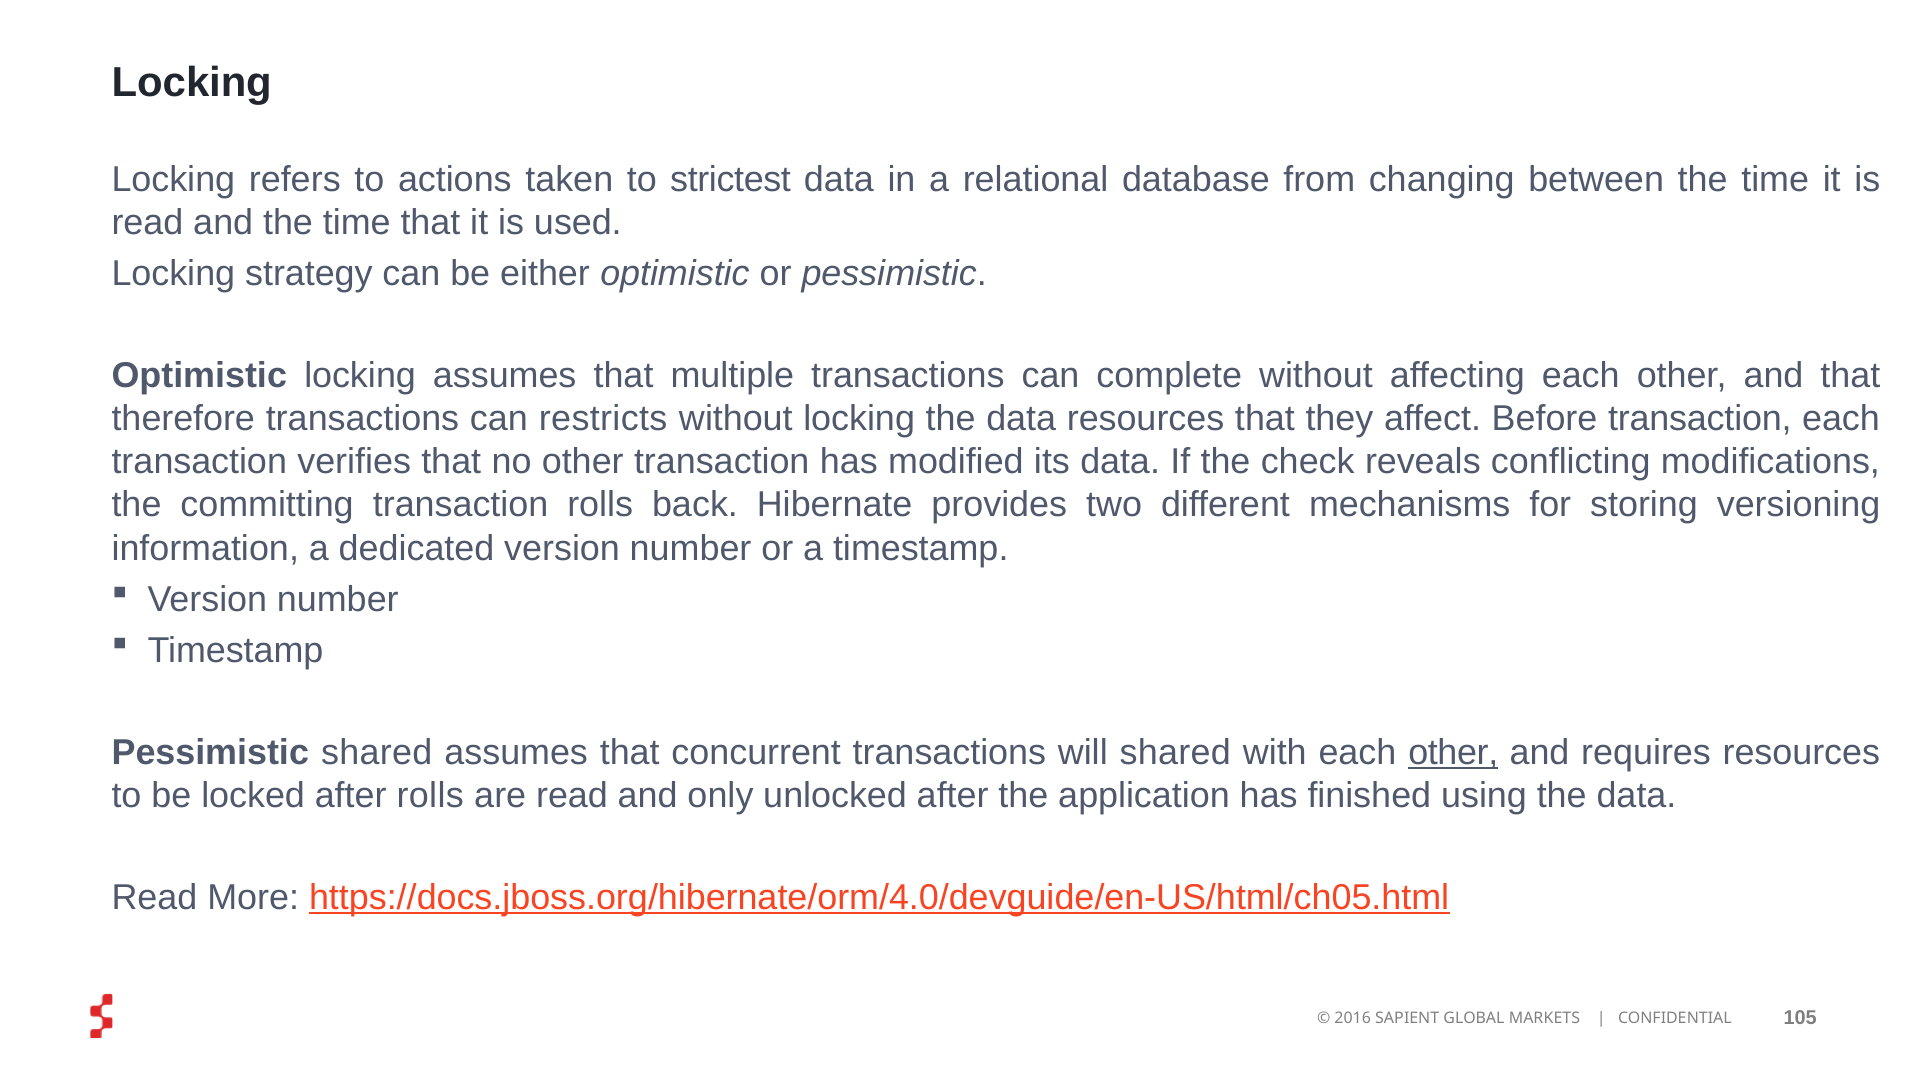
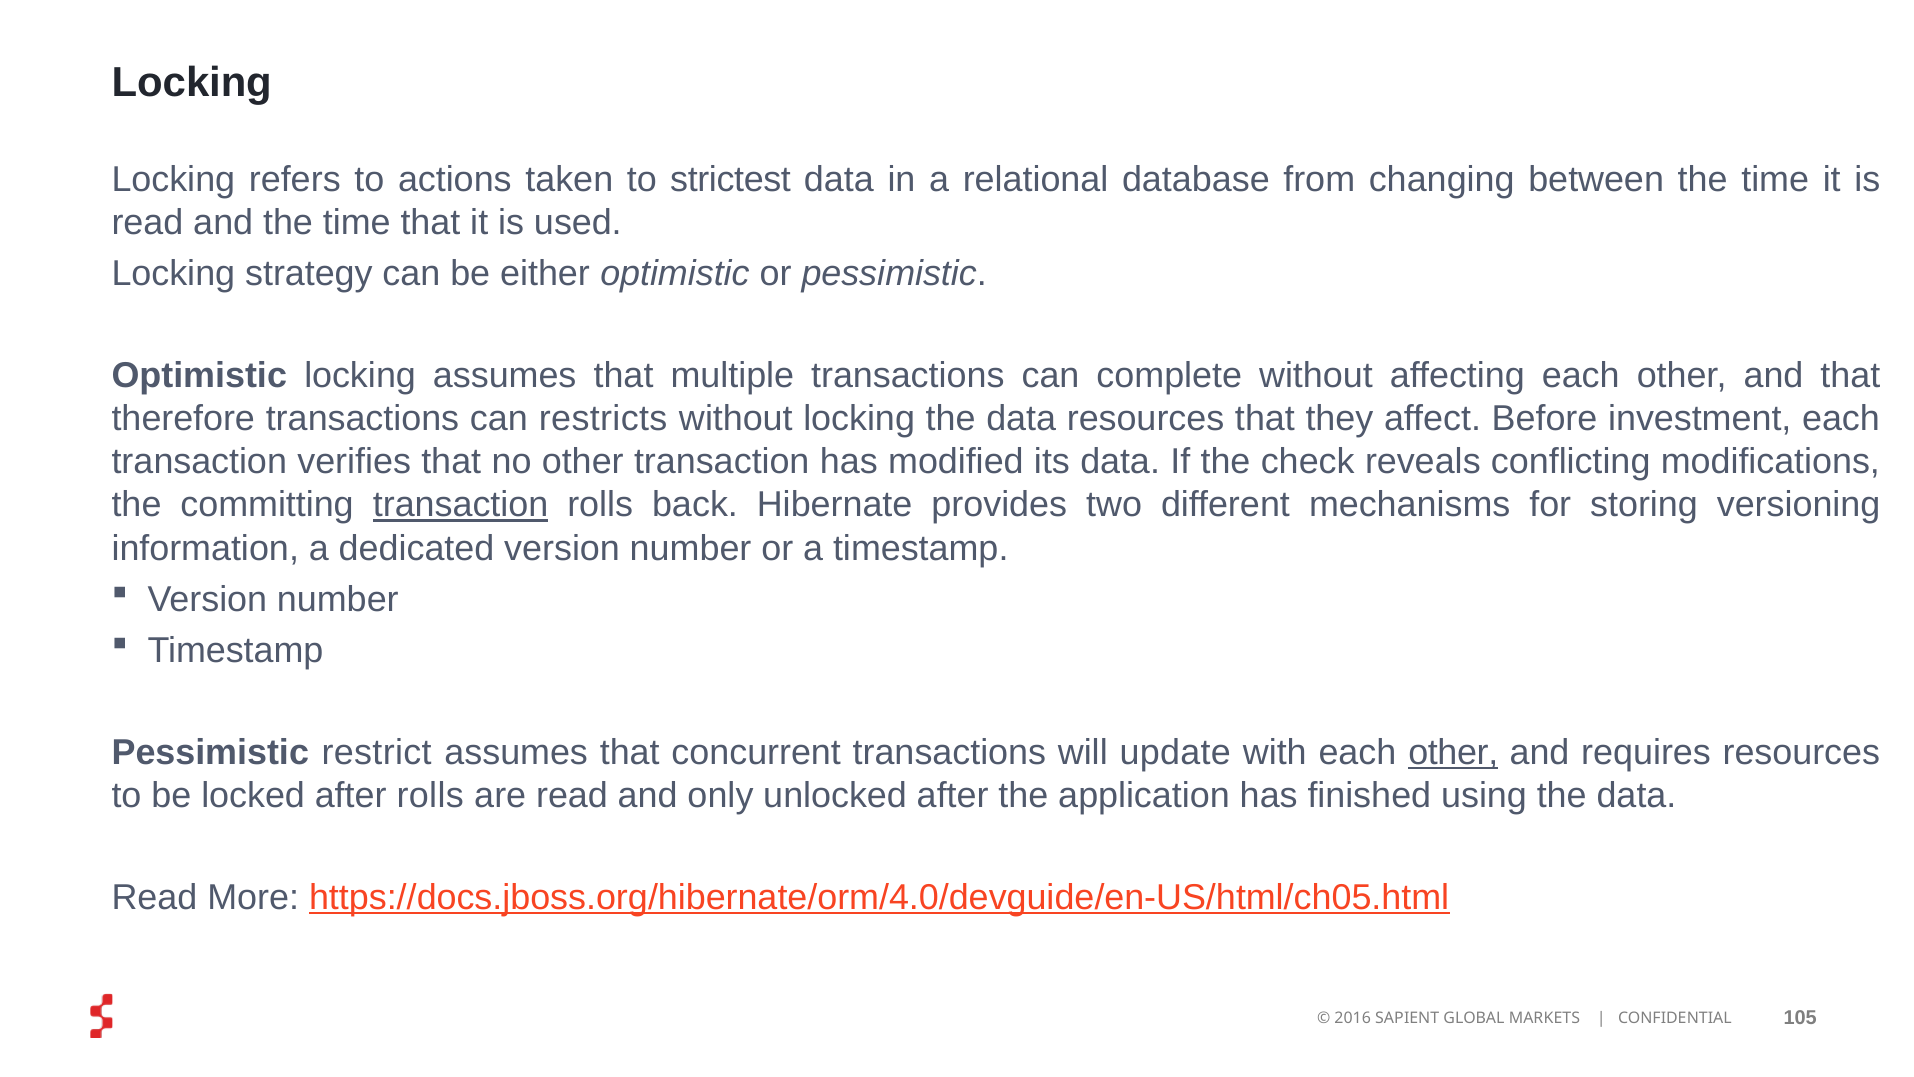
Before transaction: transaction -> investment
transaction at (461, 505) underline: none -> present
Pessimistic shared: shared -> restrict
will shared: shared -> update
